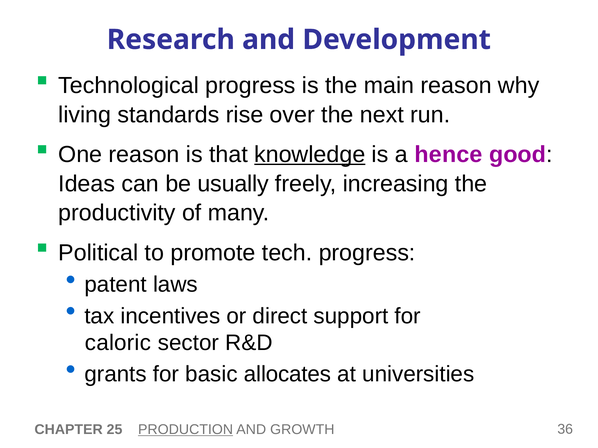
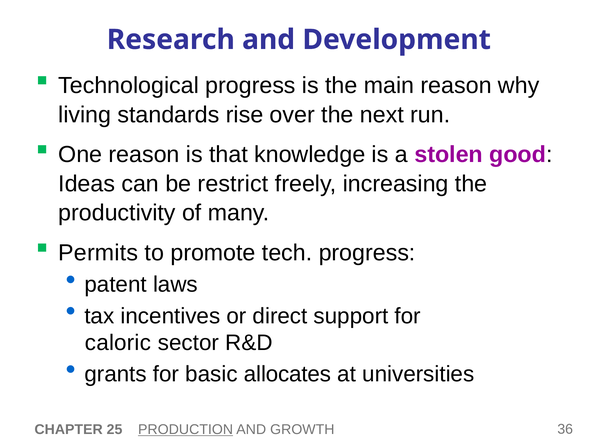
knowledge underline: present -> none
hence: hence -> stolen
usually: usually -> restrict
Political: Political -> Permits
